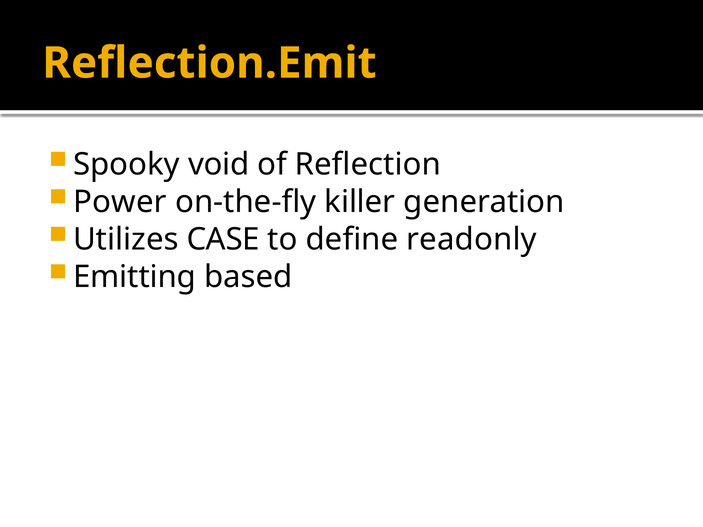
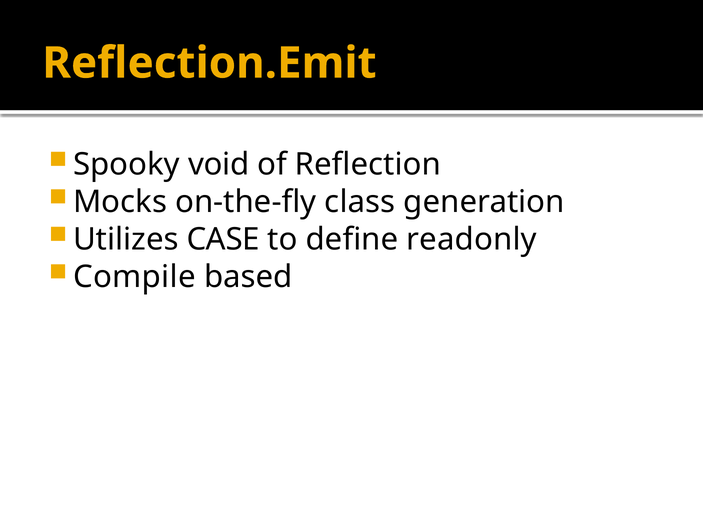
Power: Power -> Mocks
killer: killer -> class
Emitting: Emitting -> Compile
